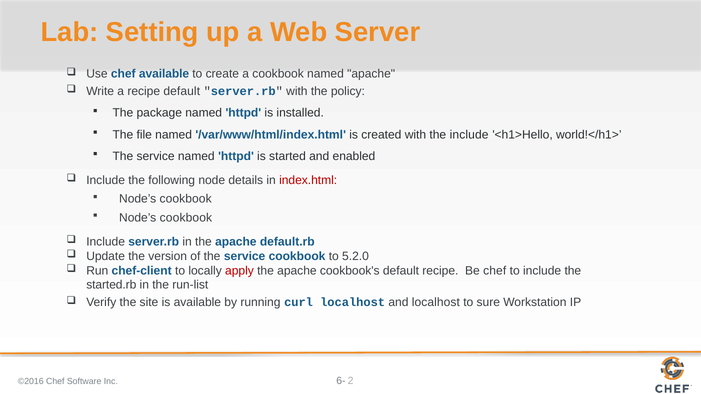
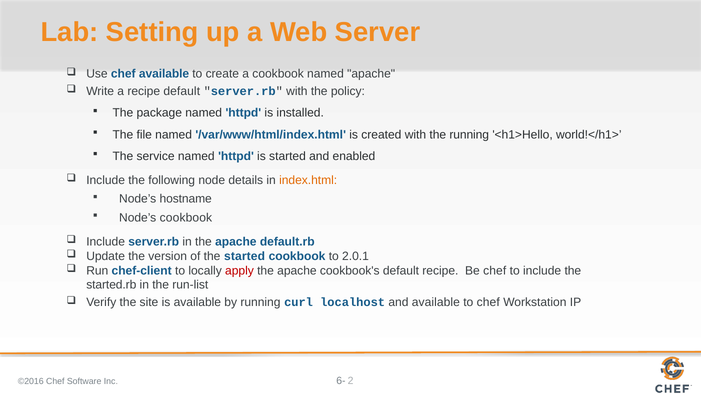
the include: include -> running
index.html colour: red -> orange
cookbook at (186, 199): cookbook -> hostname
of the service: service -> started
5.2.0: 5.2.0 -> 2.0.1
and localhost: localhost -> available
to sure: sure -> chef
